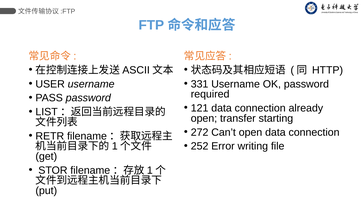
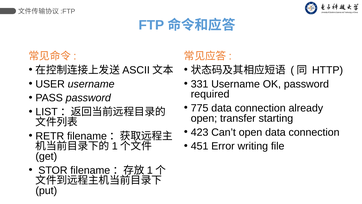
121: 121 -> 775
272: 272 -> 423
252: 252 -> 451
